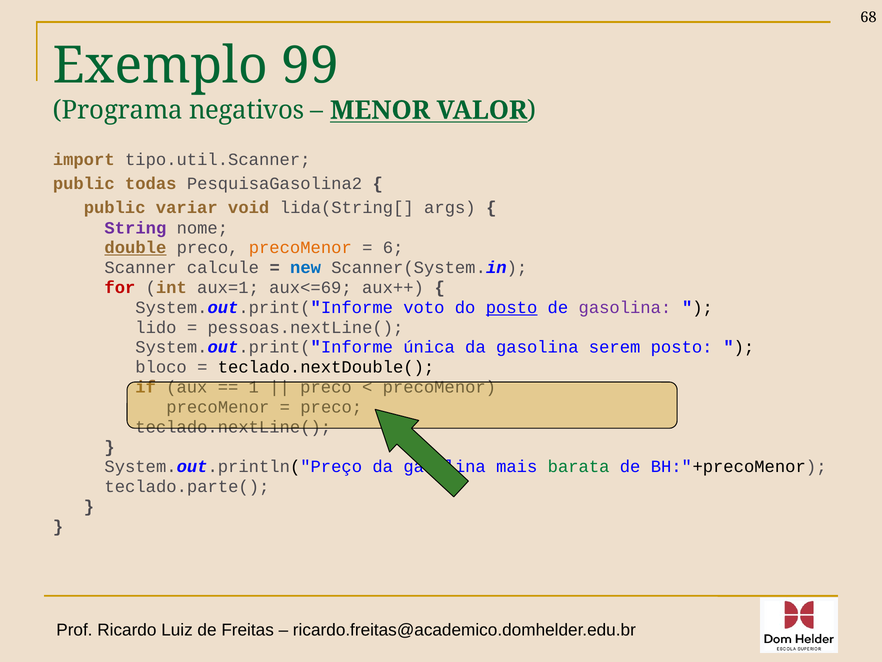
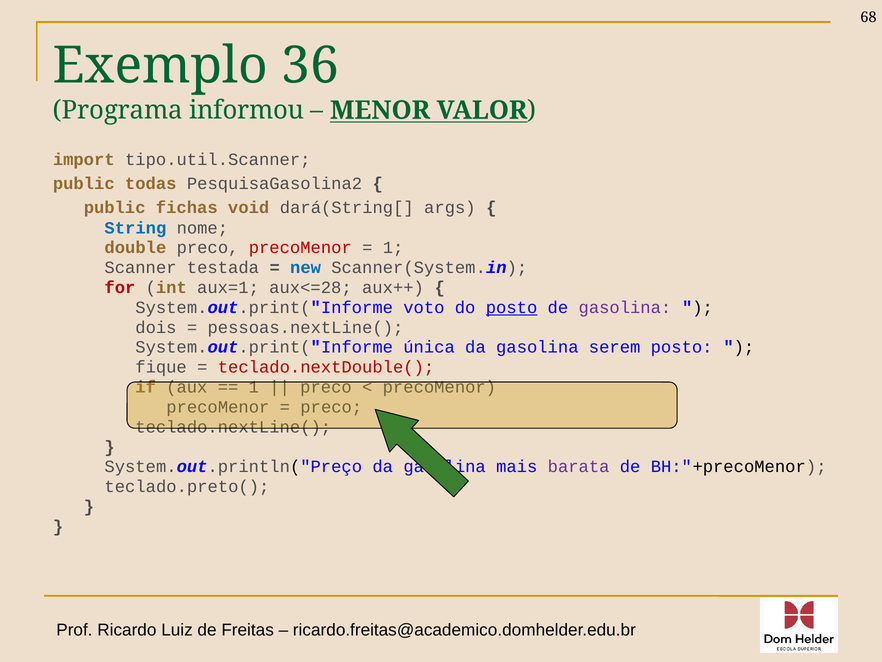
99: 99 -> 36
negativos: negativos -> informou
variar: variar -> fichas
lida(String[: lida(String[ -> dará(String[
String colour: purple -> blue
double underline: present -> none
precoMenor at (300, 248) colour: orange -> red
6 at (393, 248): 6 -> 1
calcule: calcule -> testada
aux<=69: aux<=69 -> aux<=28
lido: lido -> dois
bloco: bloco -> fique
teclado.nextDouble( colour: black -> red
barata colour: green -> purple
teclado.parte(: teclado.parte( -> teclado.preto(
